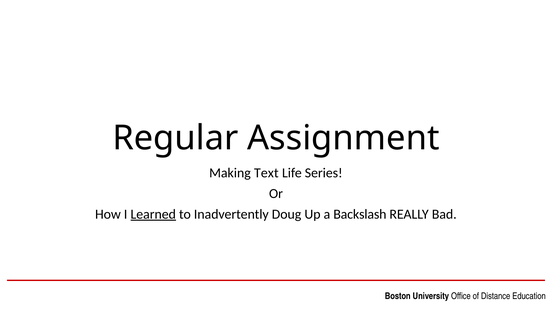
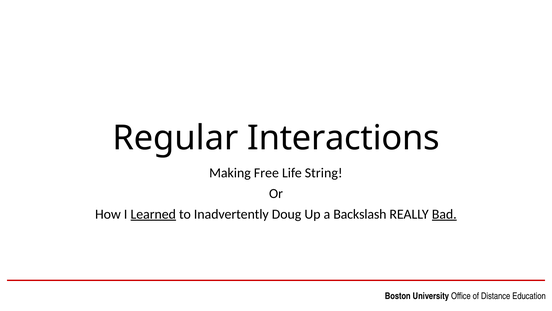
Assignment: Assignment -> Interactions
Text: Text -> Free
Series: Series -> String
Bad underline: none -> present
